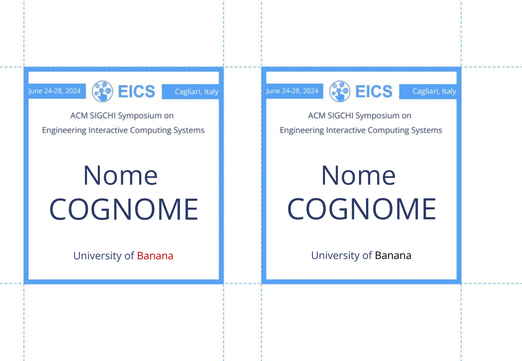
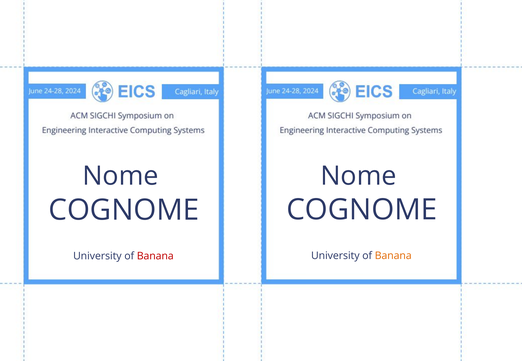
Banana at (393, 256) colour: black -> orange
